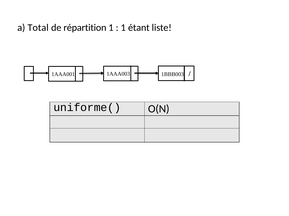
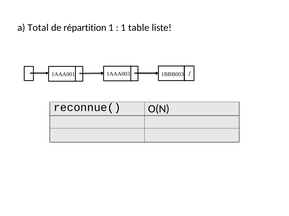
étant: étant -> table
uniforme(: uniforme( -> reconnue(
